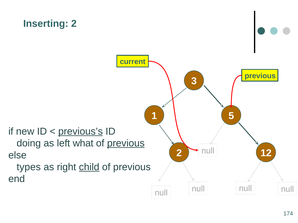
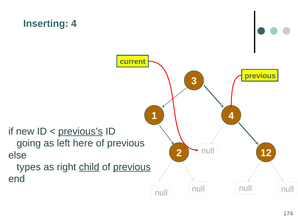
Inserting 2: 2 -> 4
1 5: 5 -> 4
doing: doing -> going
what: what -> here
previous at (126, 144) underline: present -> none
previous at (132, 167) underline: none -> present
